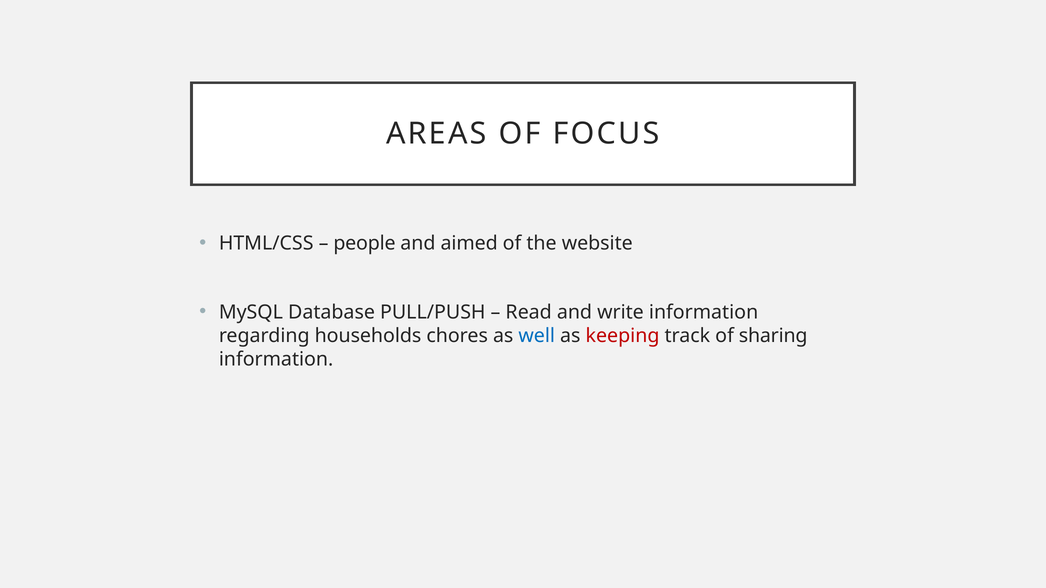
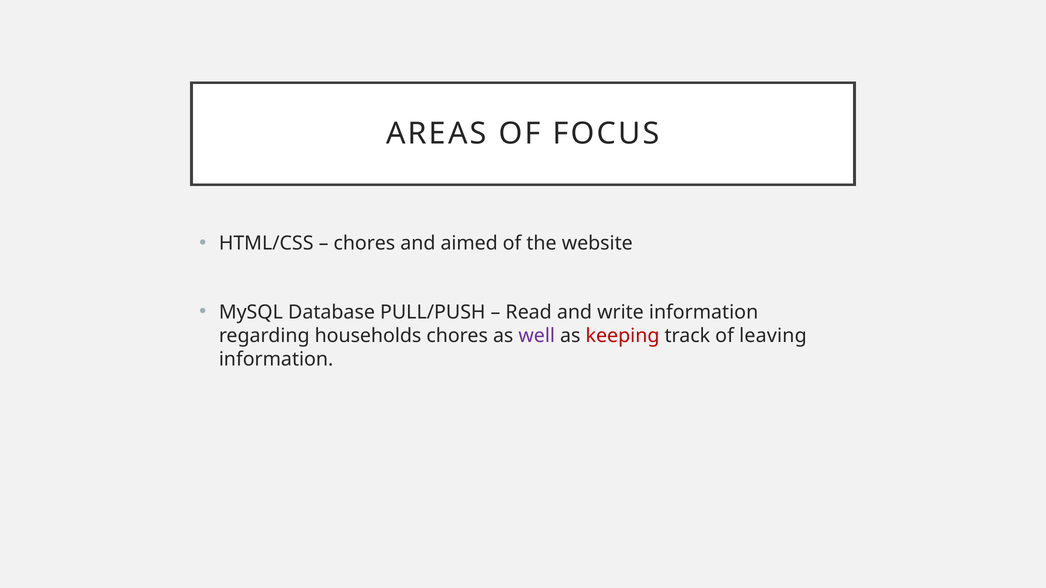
people at (364, 243): people -> chores
well colour: blue -> purple
sharing: sharing -> leaving
